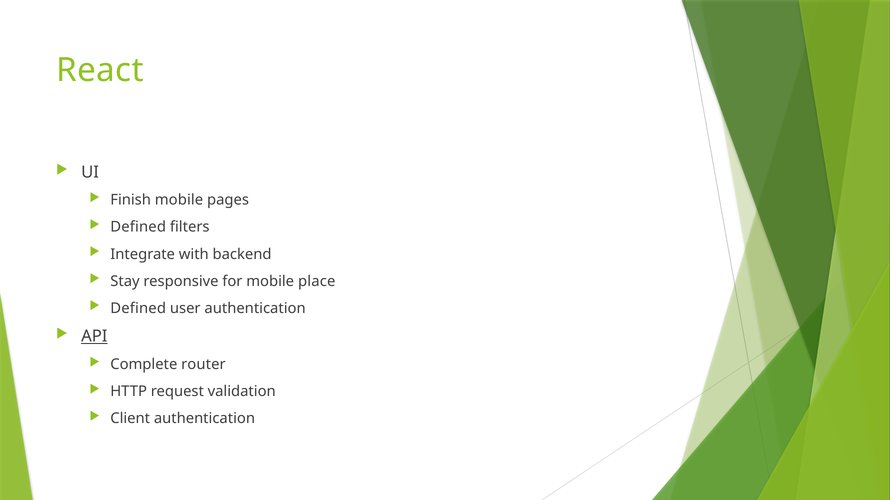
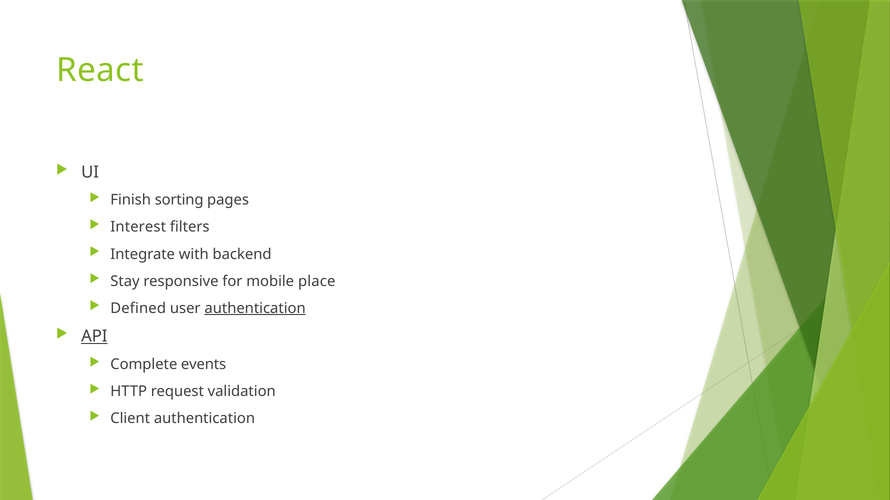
Finish mobile: mobile -> sorting
Defined at (138, 227): Defined -> Interest
authentication at (255, 309) underline: none -> present
router: router -> events
